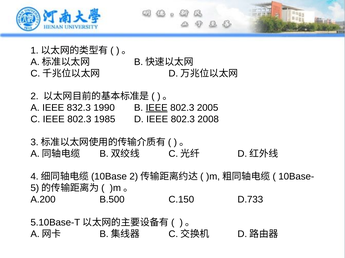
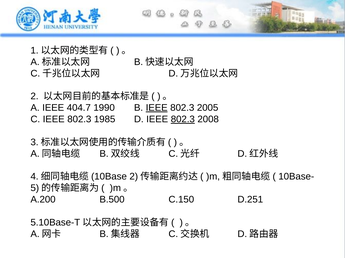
832.3: 832.3 -> 404.7
802.3 at (183, 120) underline: none -> present
D.733: D.733 -> D.251
